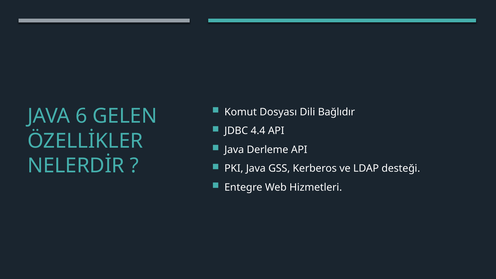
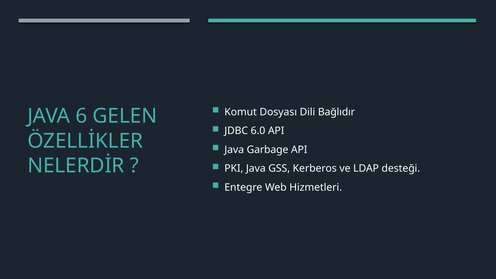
4.4: 4.4 -> 6.0
Derleme: Derleme -> Garbage
